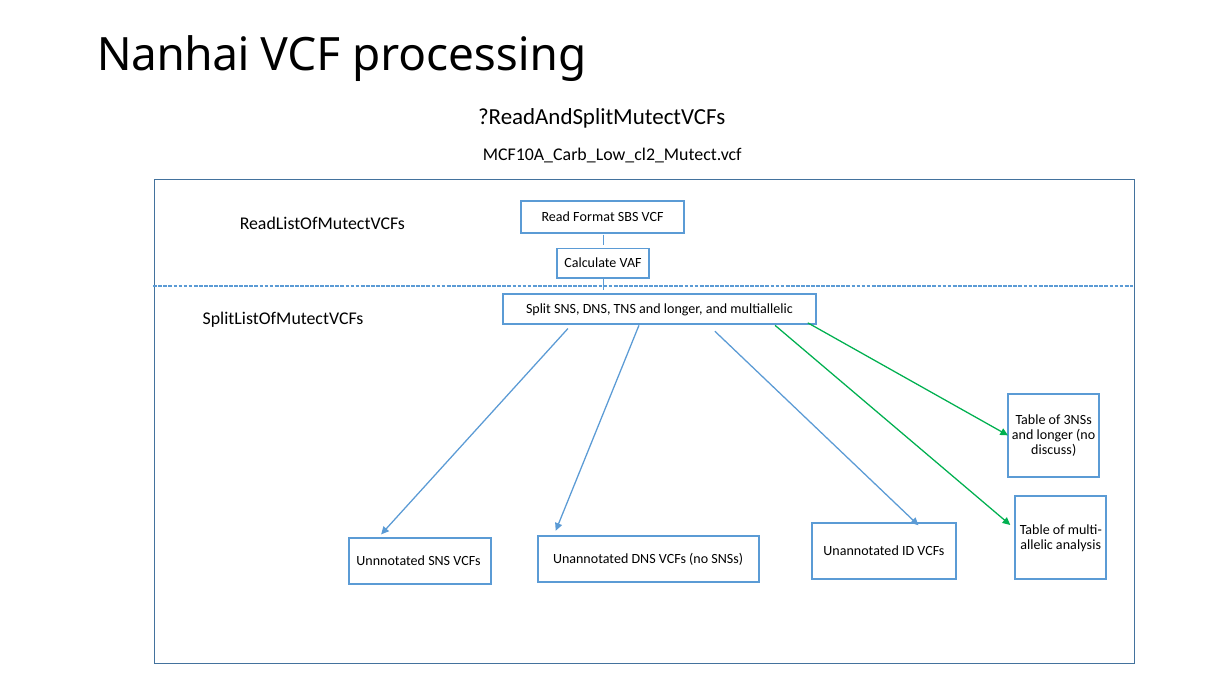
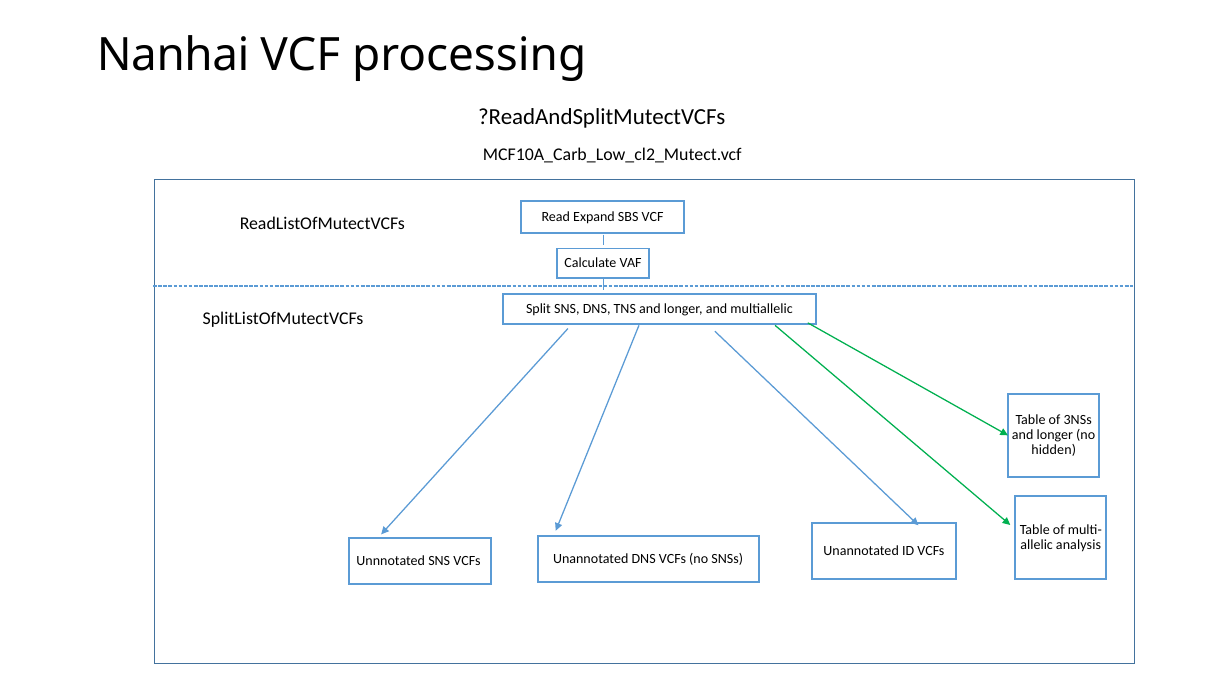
Format: Format -> Expand
discuss: discuss -> hidden
